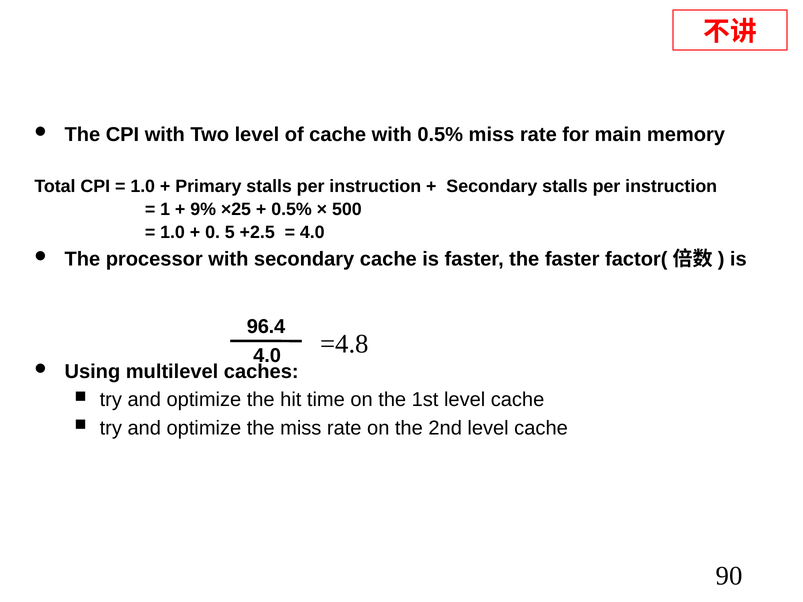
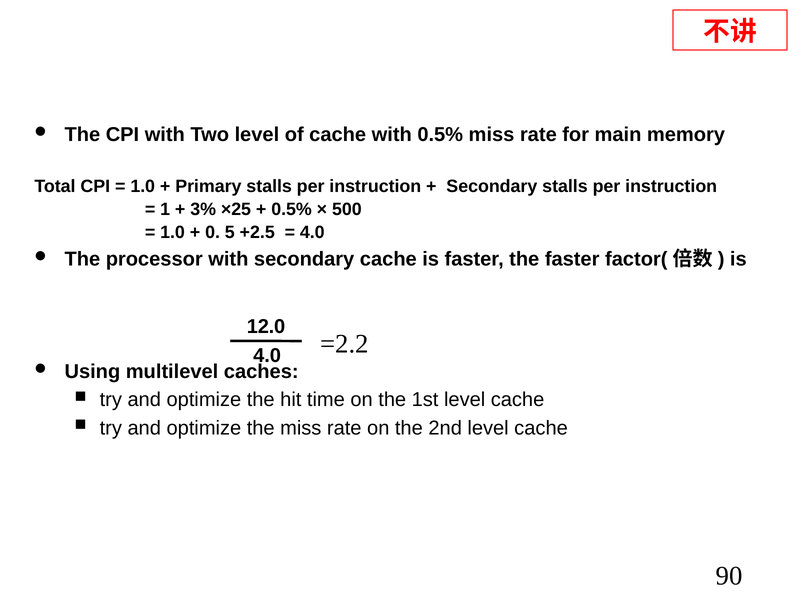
9%: 9% -> 3%
96.4: 96.4 -> 12.0
=4.8: =4.8 -> =2.2
